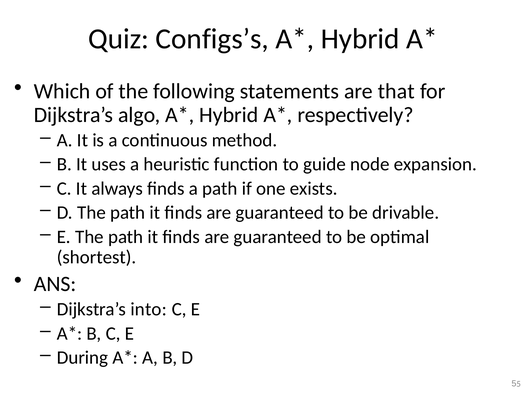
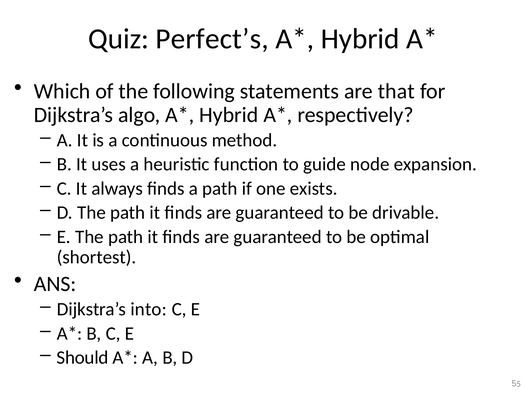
Configs’s: Configs’s -> Perfect’s
During: During -> Should
